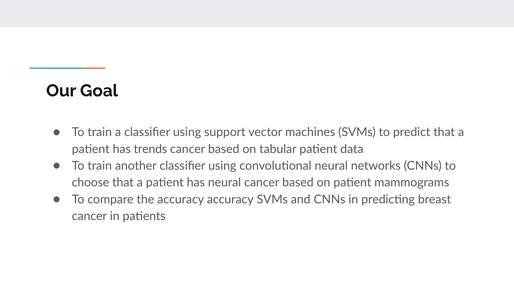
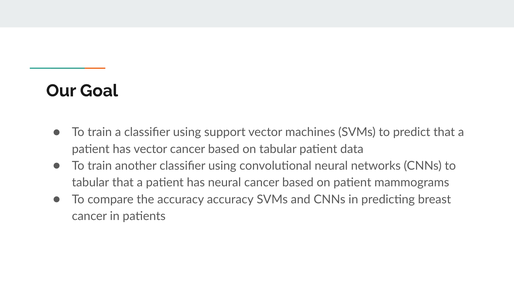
has trends: trends -> vector
choose at (91, 183): choose -> tabular
